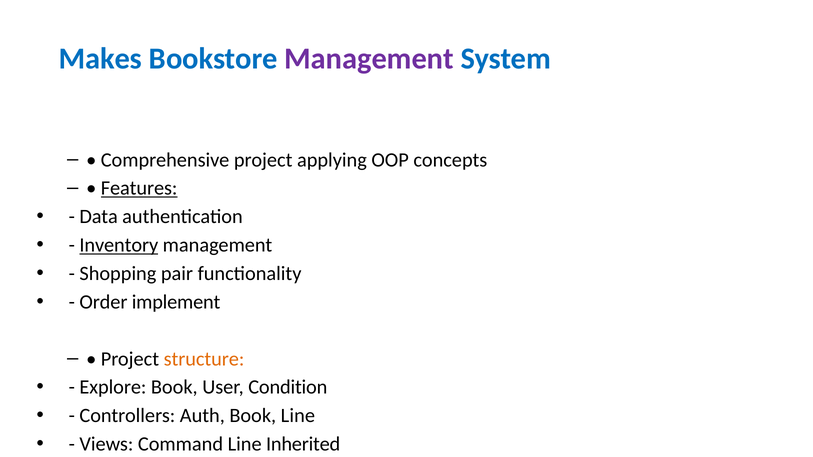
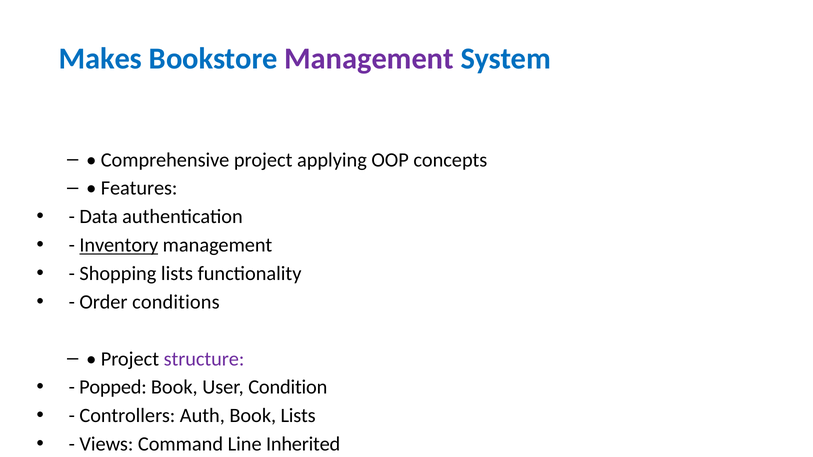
Features underline: present -> none
Shopping pair: pair -> lists
implement: implement -> conditions
structure colour: orange -> purple
Explore: Explore -> Popped
Book Line: Line -> Lists
